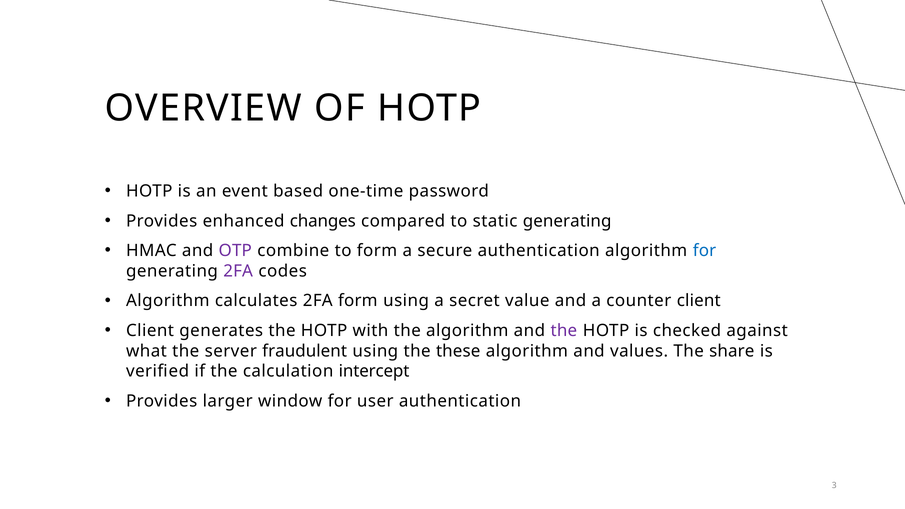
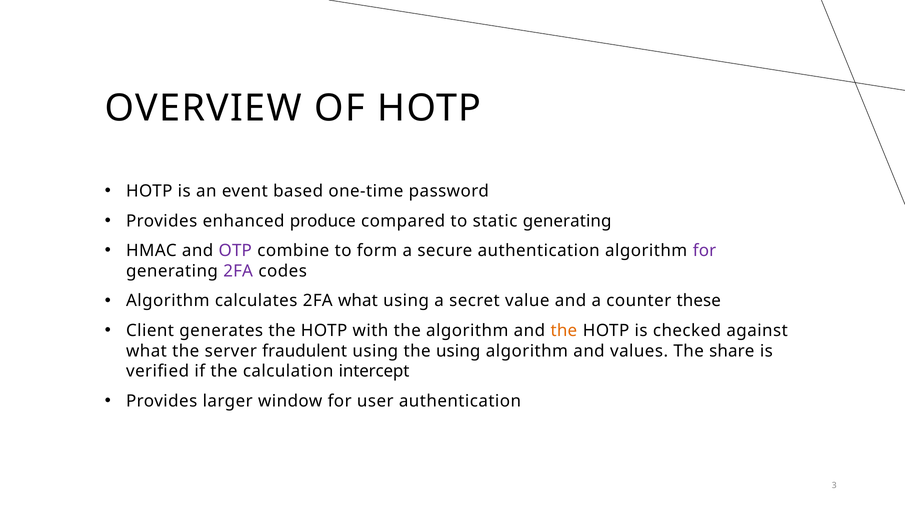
changes: changes -> produce
for at (705, 251) colour: blue -> purple
2FA form: form -> what
counter client: client -> these
the at (564, 331) colour: purple -> orange
the these: these -> using
